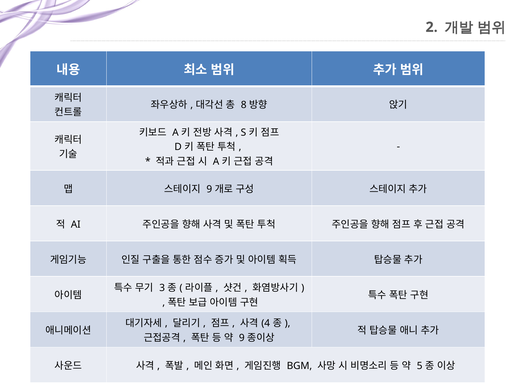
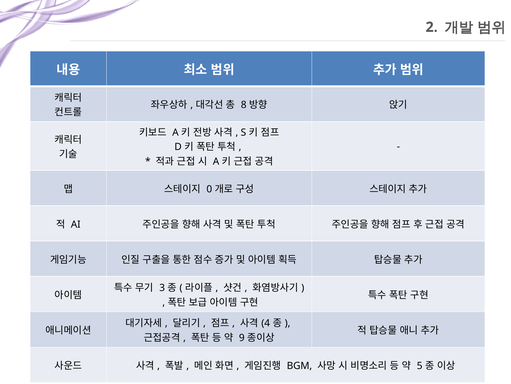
9 at (209, 189): 9 -> 0
